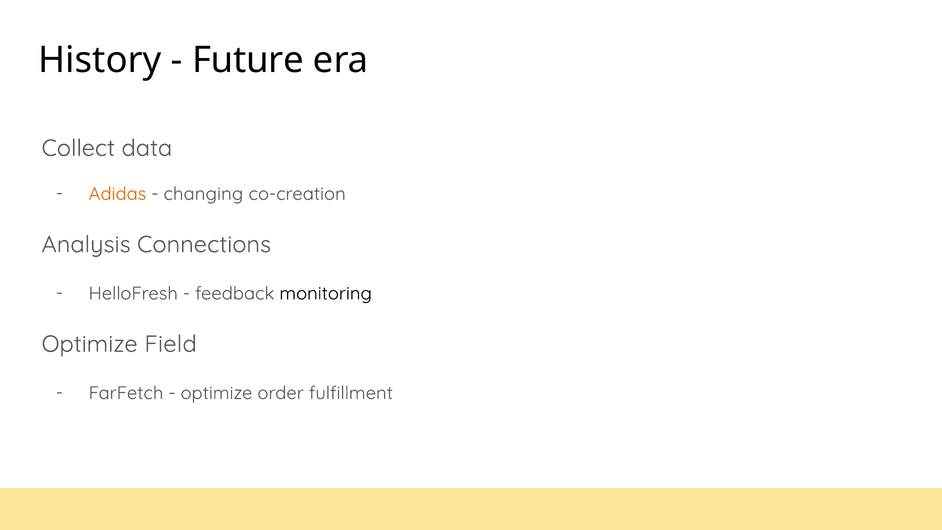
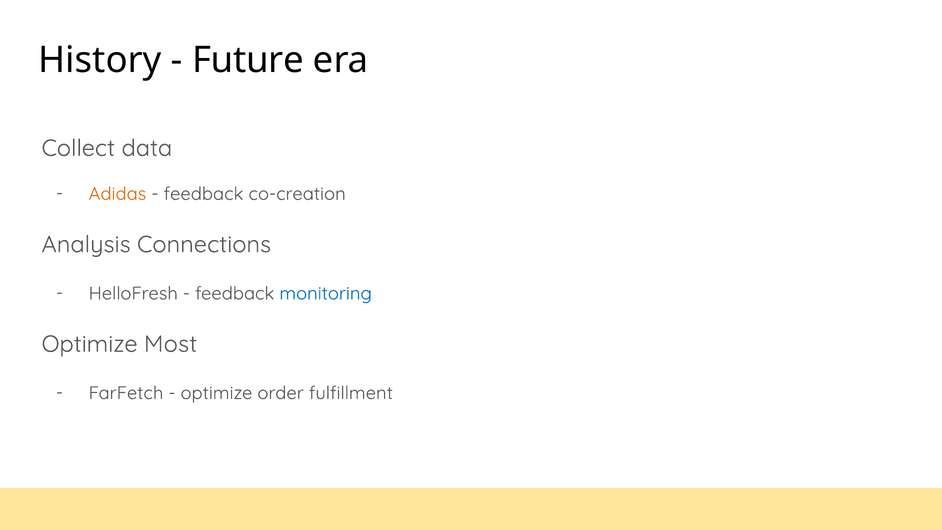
changing at (203, 194): changing -> feedback
monitoring colour: black -> blue
Field: Field -> Most
